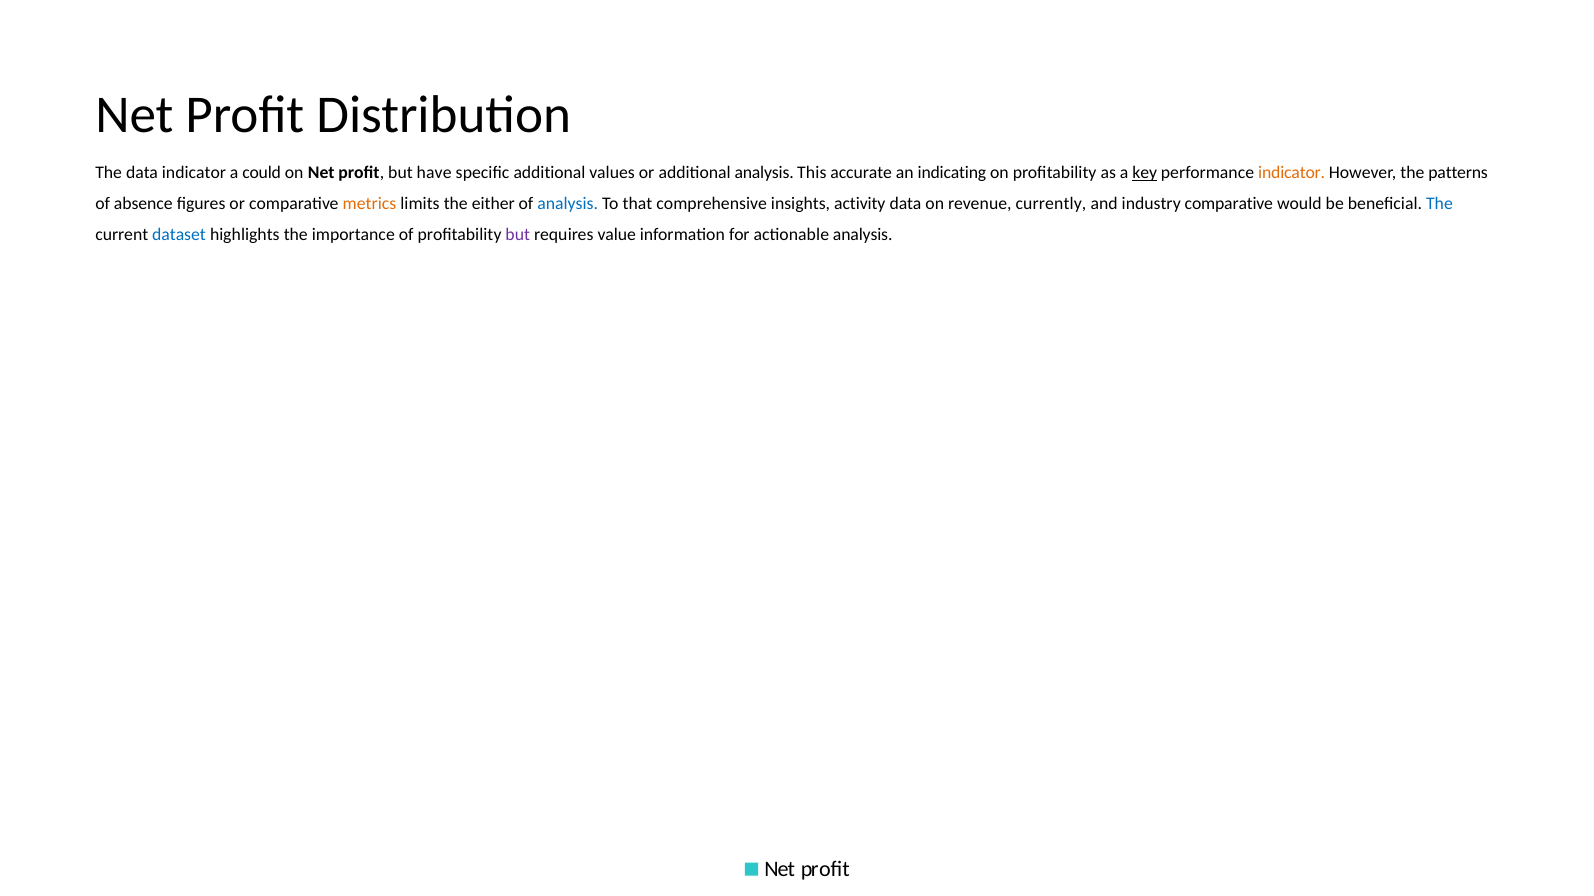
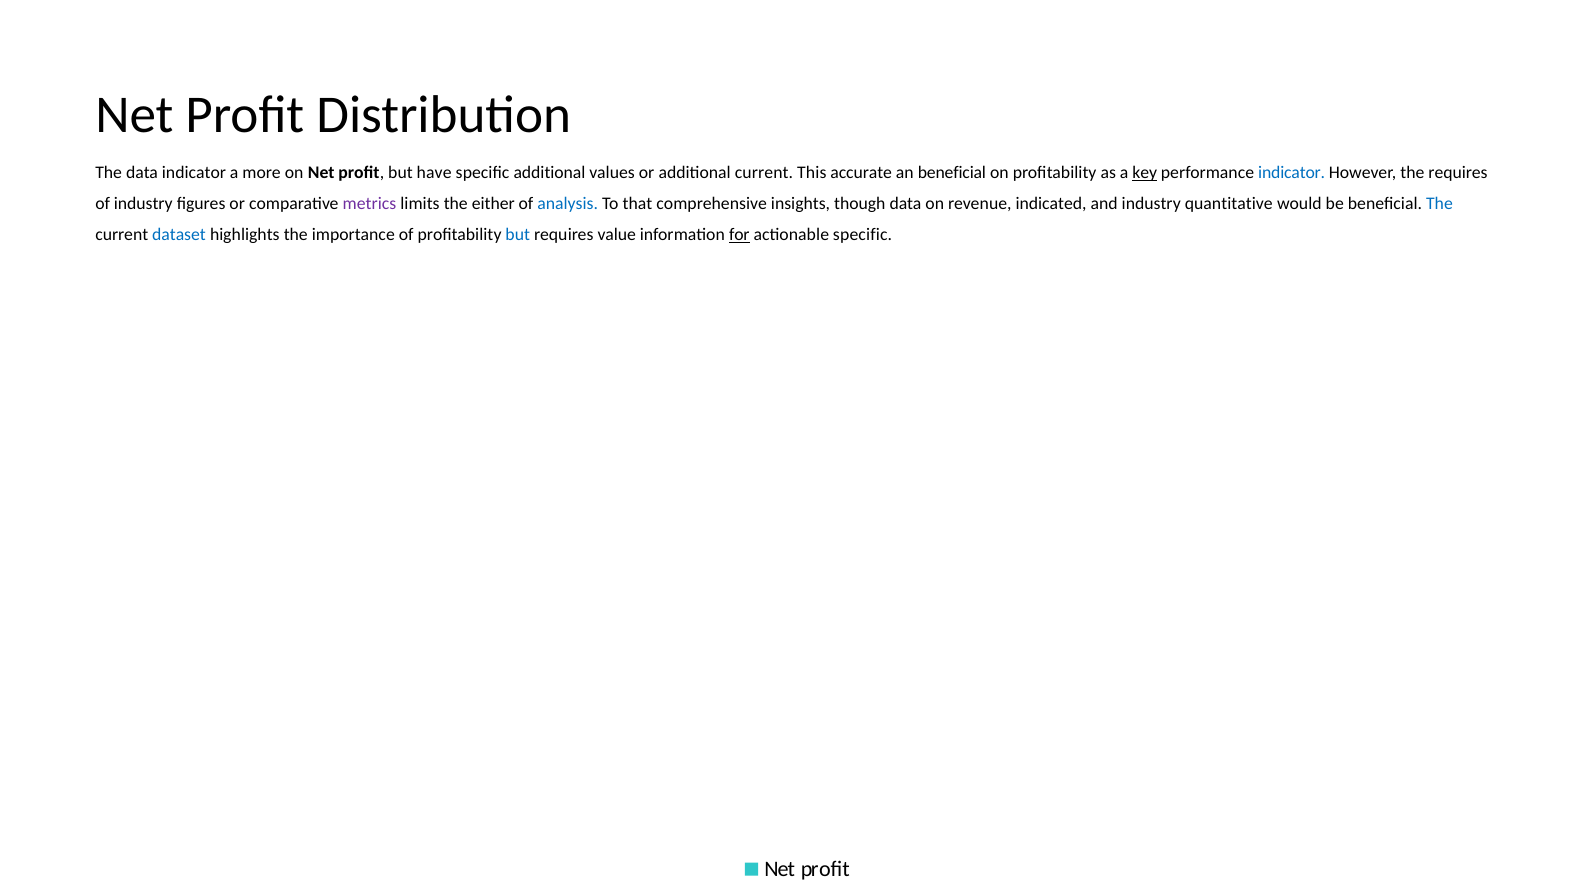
could: could -> more
additional analysis: analysis -> current
an indicating: indicating -> beneficial
indicator at (1292, 173) colour: orange -> blue
the patterns: patterns -> requires
of absence: absence -> industry
metrics colour: orange -> purple
activity: activity -> though
currently: currently -> indicated
industry comparative: comparative -> quantitative
but at (518, 235) colour: purple -> blue
for underline: none -> present
actionable analysis: analysis -> specific
